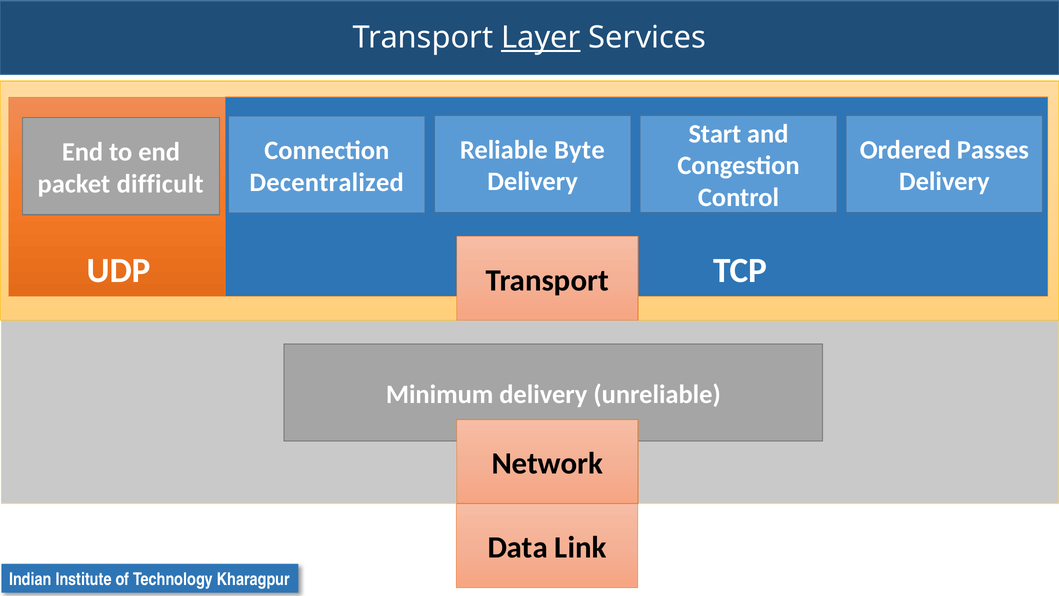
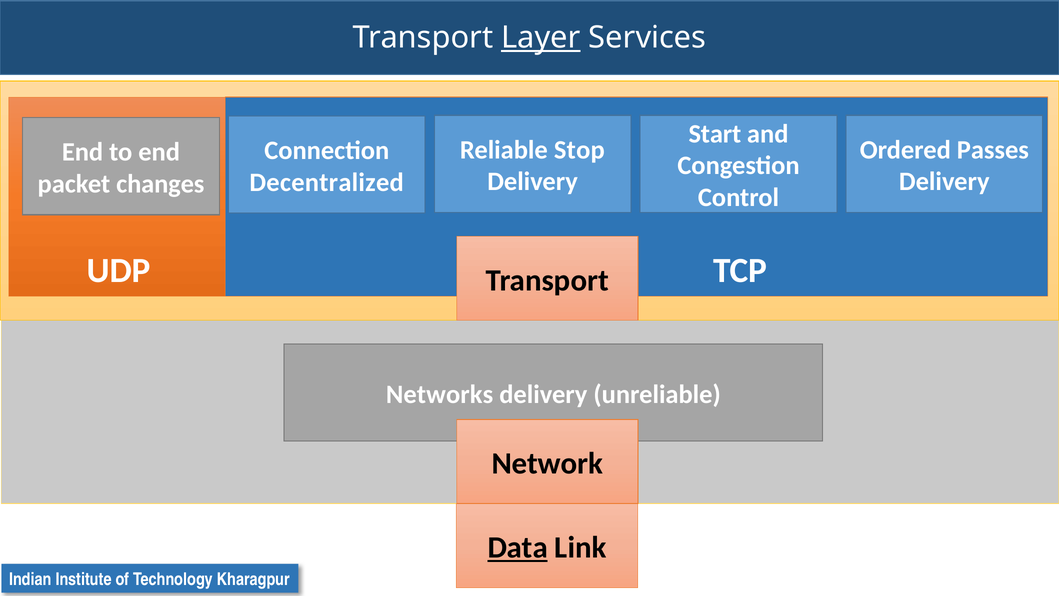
Byte: Byte -> Stop
difficult: difficult -> changes
Minimum: Minimum -> Networks
Data underline: none -> present
